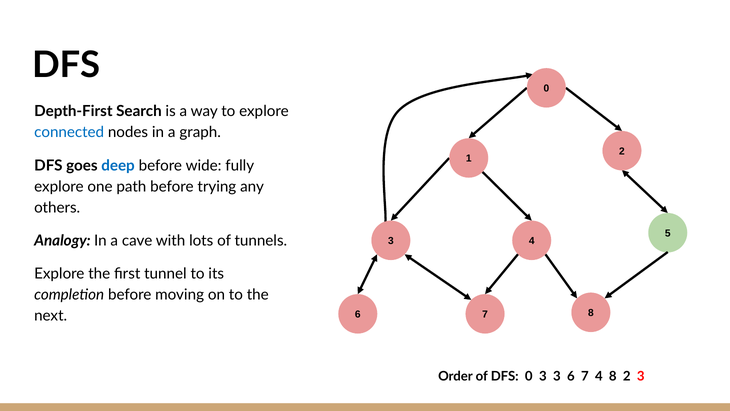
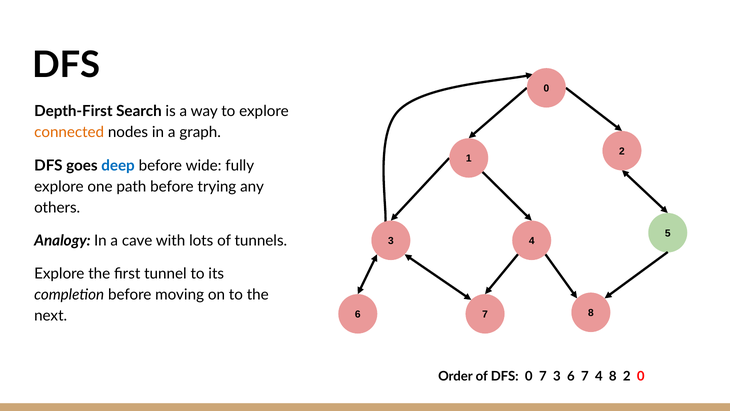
connected colour: blue -> orange
0 3: 3 -> 7
2 3: 3 -> 0
